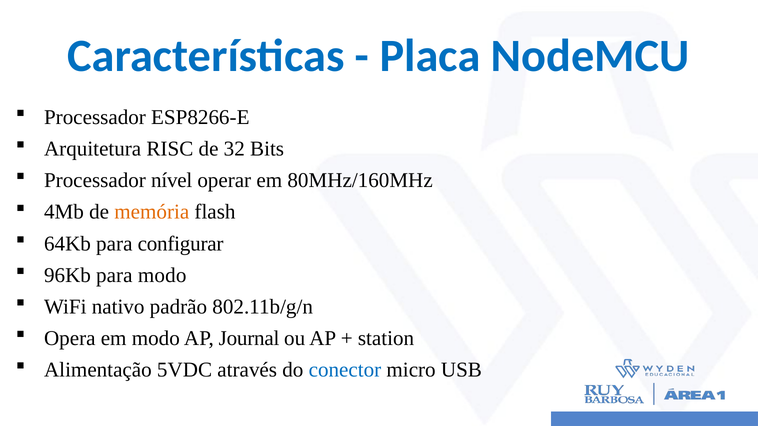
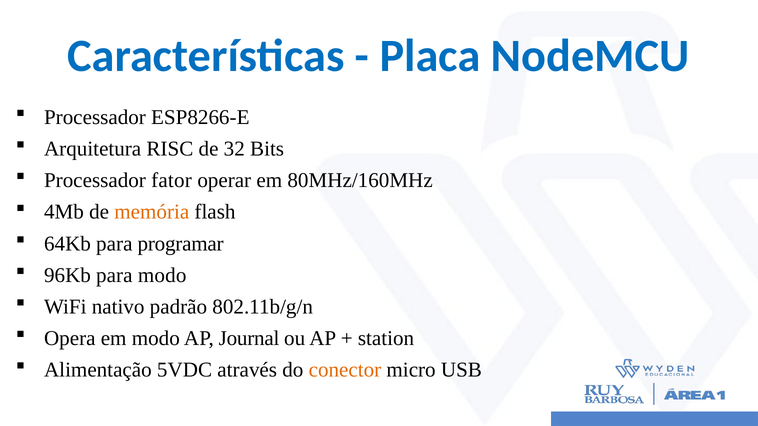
nível: nível -> fator
configurar: configurar -> programar
conector colour: blue -> orange
